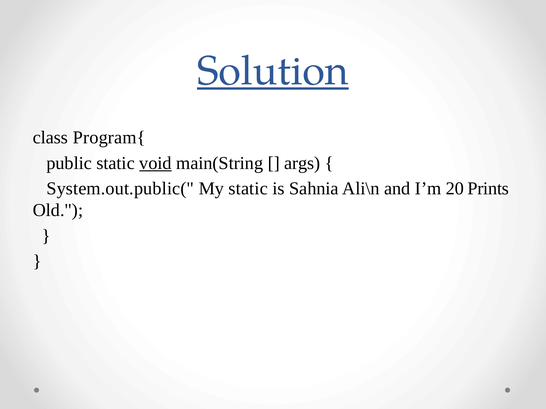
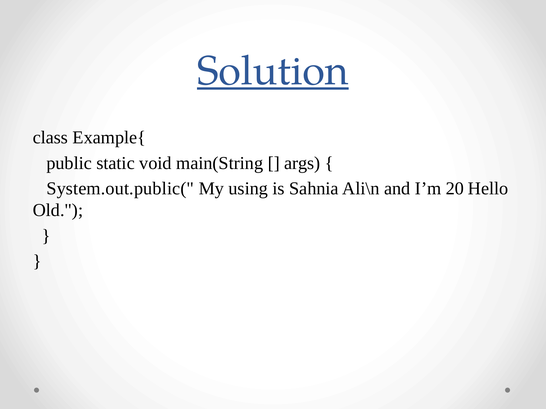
Program{: Program{ -> Example{
void underline: present -> none
My static: static -> using
Prints: Prints -> Hello
